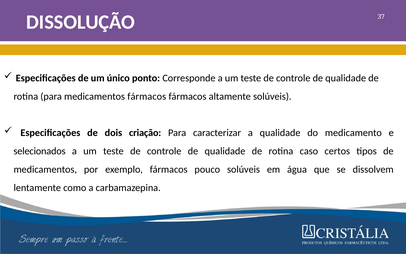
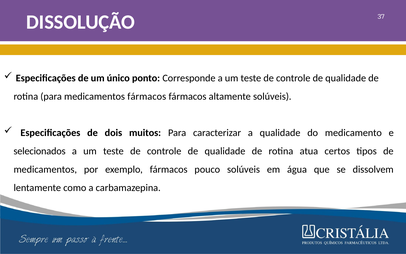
criação: criação -> muitos
caso: caso -> atua
